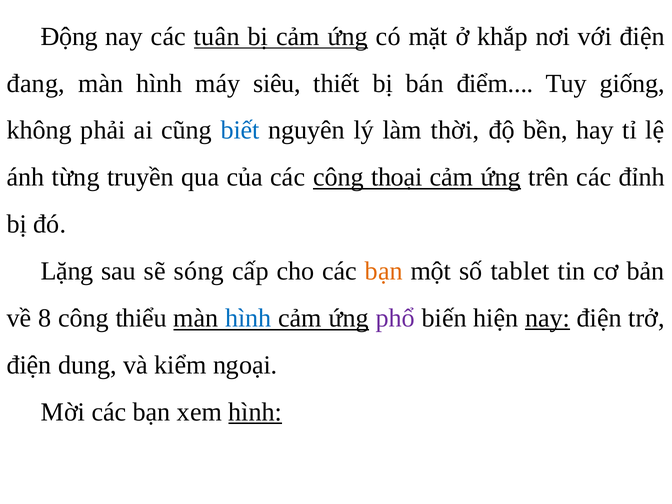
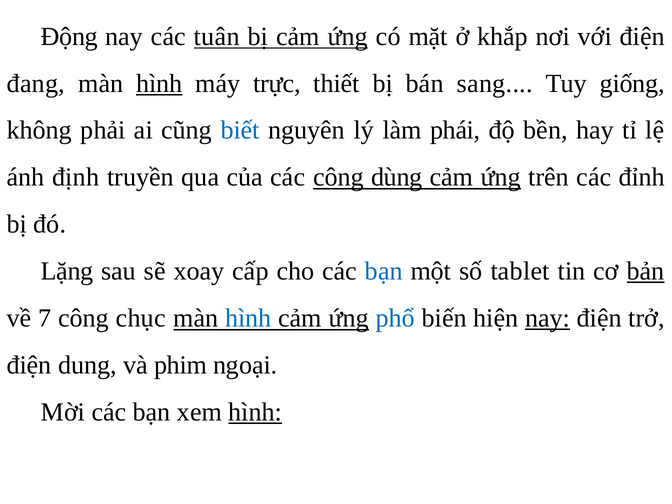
hình at (159, 83) underline: none -> present
siêu: siêu -> trực
điểm: điểm -> sang
thời: thời -> phái
từng: từng -> định
thoại: thoại -> dùng
sóng: sóng -> xoay
bạn at (384, 271) colour: orange -> blue
bản underline: none -> present
8: 8 -> 7
thiểu: thiểu -> chục
phổ colour: purple -> blue
kiểm: kiểm -> phim
